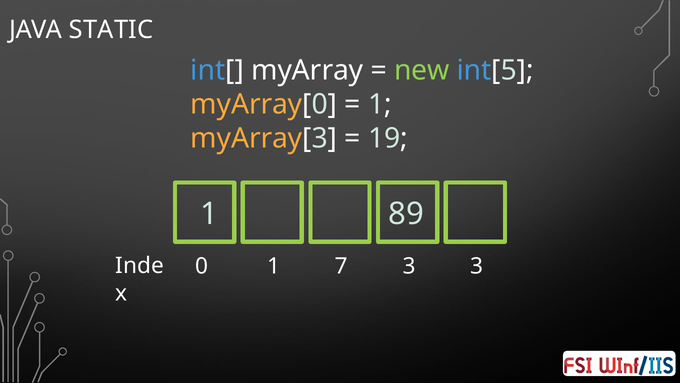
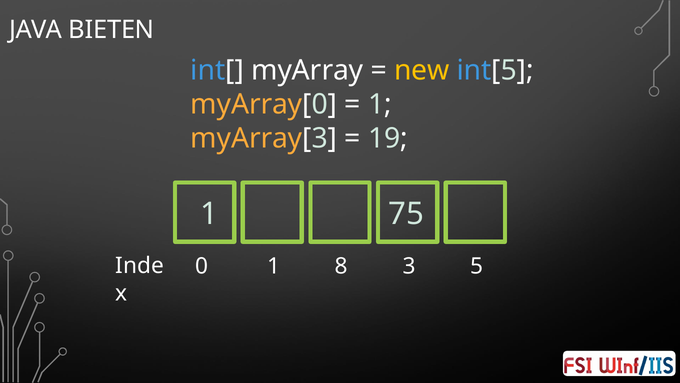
STATIC: STATIC -> BIETEN
new colour: light green -> yellow
89: 89 -> 75
7: 7 -> 8
3 3: 3 -> 5
